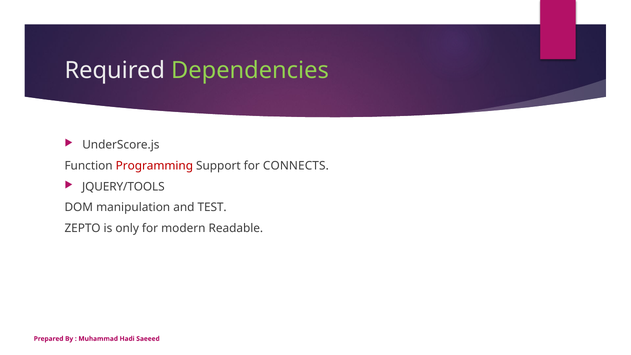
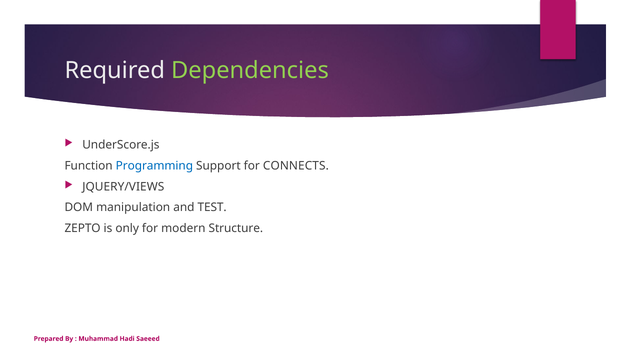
Programming colour: red -> blue
JQUERY/TOOLS: JQUERY/TOOLS -> JQUERY/VIEWS
Readable: Readable -> Structure
